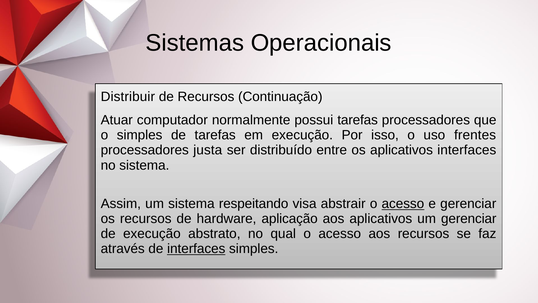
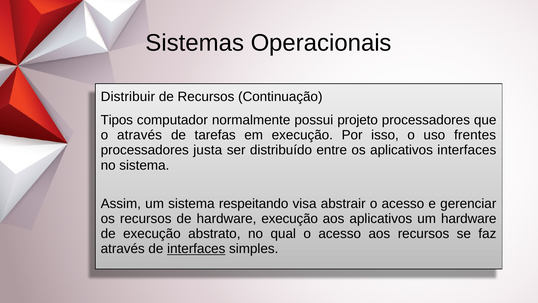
Atuar: Atuar -> Tipos
possui tarefas: tarefas -> projeto
o simples: simples -> através
acesso at (403, 204) underline: present -> none
hardware aplicação: aplicação -> execução
um gerenciar: gerenciar -> hardware
